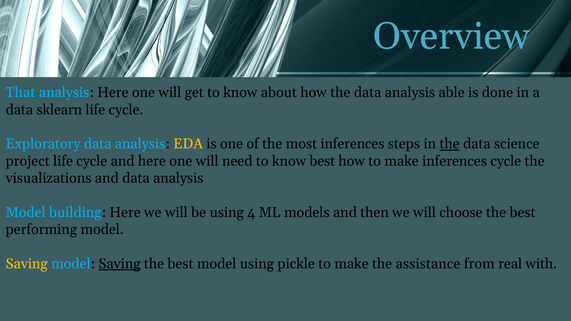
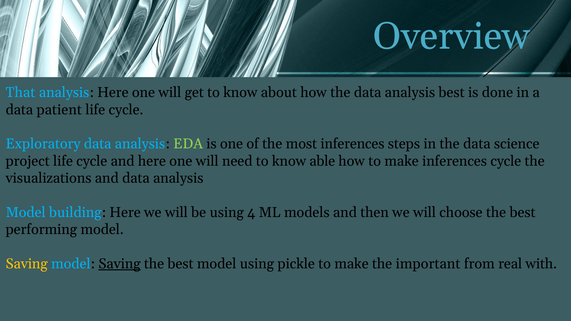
analysis able: able -> best
sklearn: sklearn -> patient
EDA colour: yellow -> light green
the at (450, 144) underline: present -> none
know best: best -> able
assistance: assistance -> important
